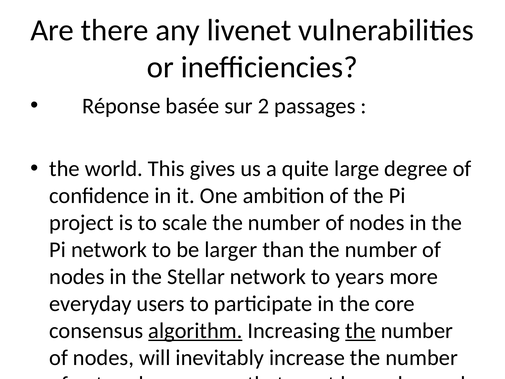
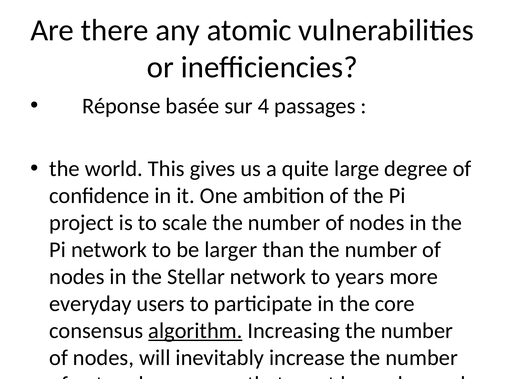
any livenet: livenet -> atomic
sur 2: 2 -> 4
the at (360, 330) underline: present -> none
